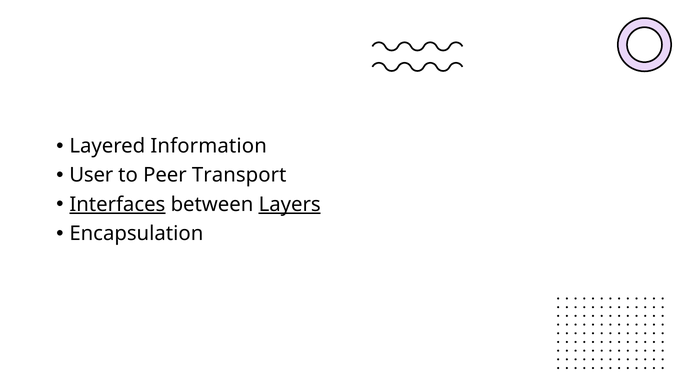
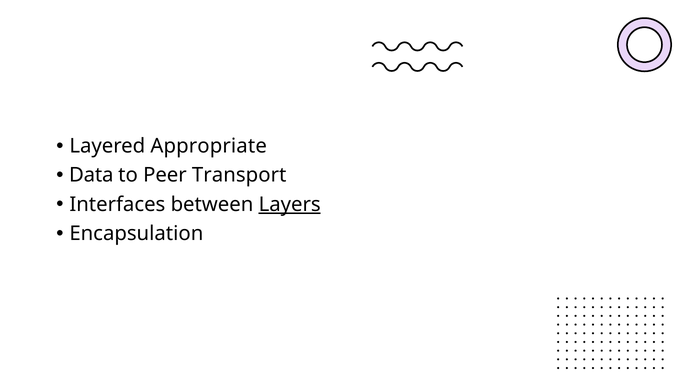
Information: Information -> Appropriate
User: User -> Data
Interfaces underline: present -> none
